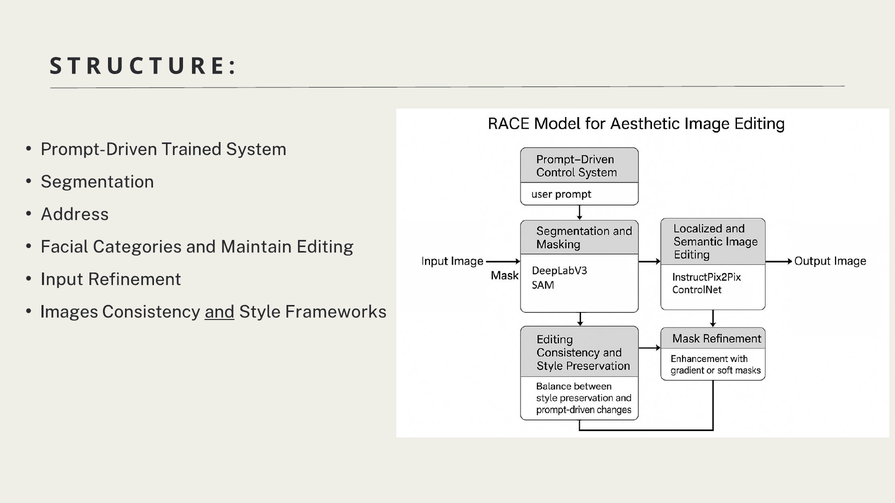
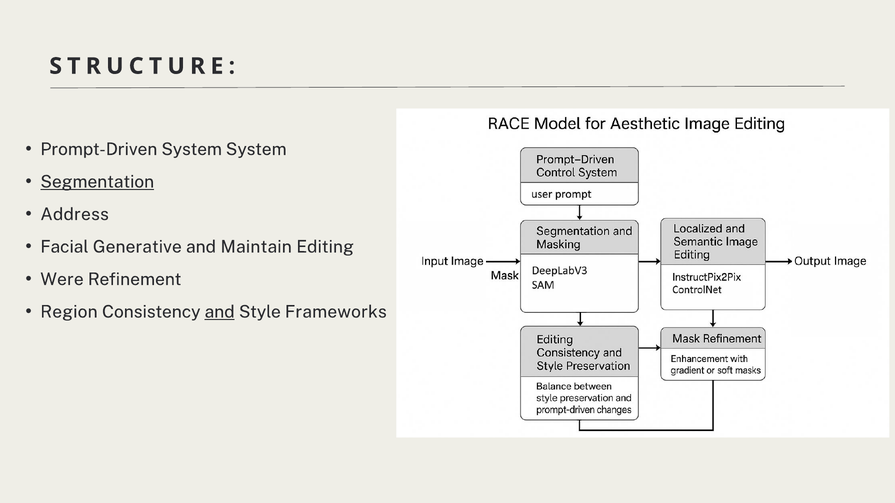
Prompt-Driven Trained: Trained -> System
Segmentation underline: none -> present
Categories: Categories -> Generative
Input: Input -> Were
Images: Images -> Region
